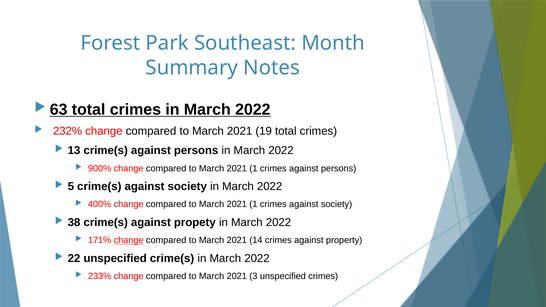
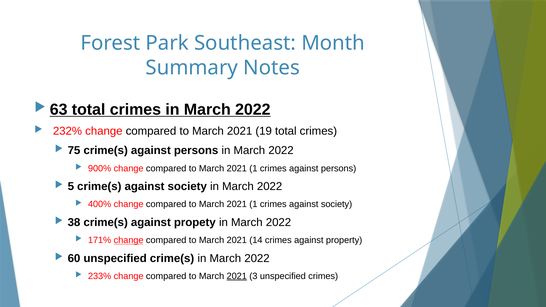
13: 13 -> 75
22: 22 -> 60
2021 at (237, 276) underline: none -> present
